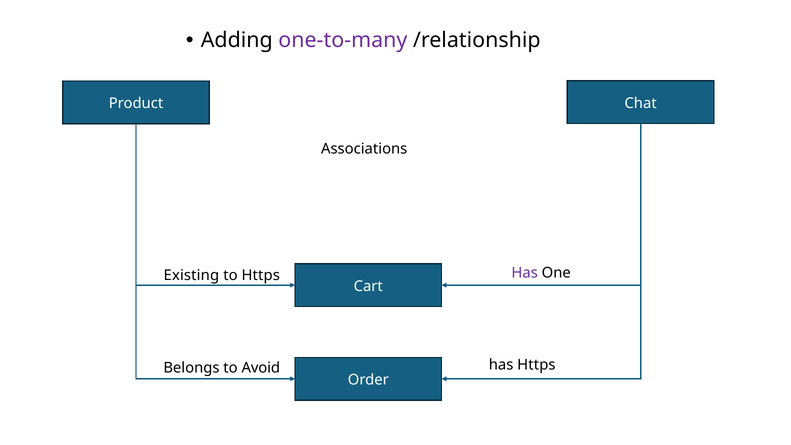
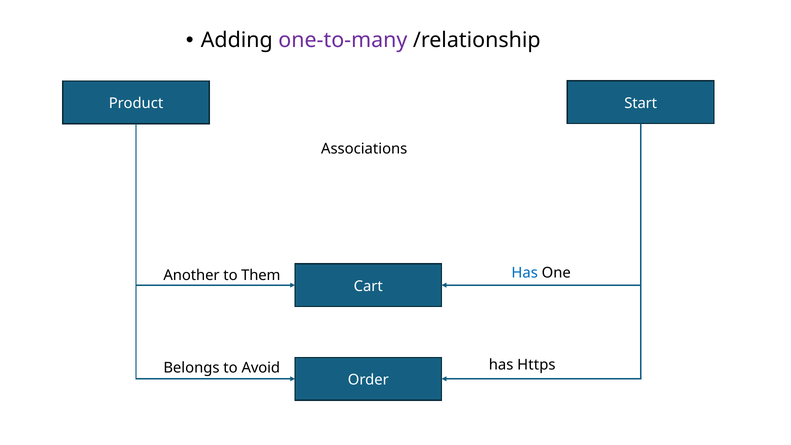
Chat: Chat -> Start
Has at (525, 273) colour: purple -> blue
Existing: Existing -> Another
to Https: Https -> Them
